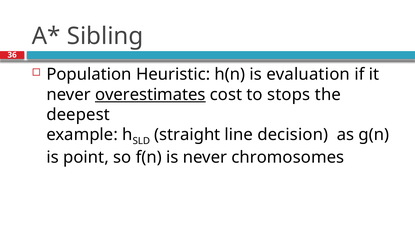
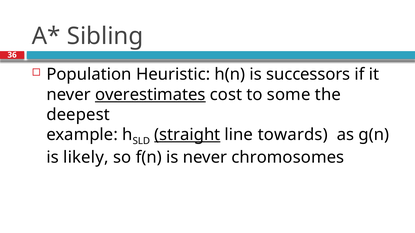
evaluation: evaluation -> successors
stops: stops -> some
straight underline: none -> present
decision: decision -> towards
point: point -> likely
